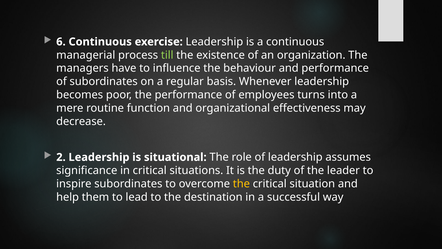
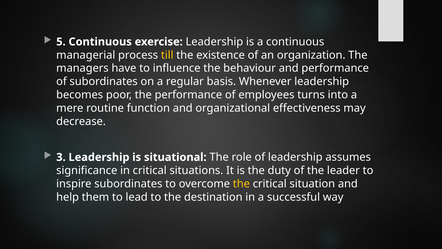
6: 6 -> 5
till colour: light green -> yellow
2: 2 -> 3
